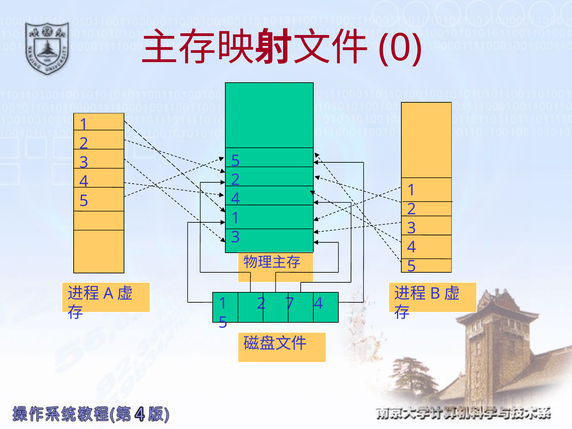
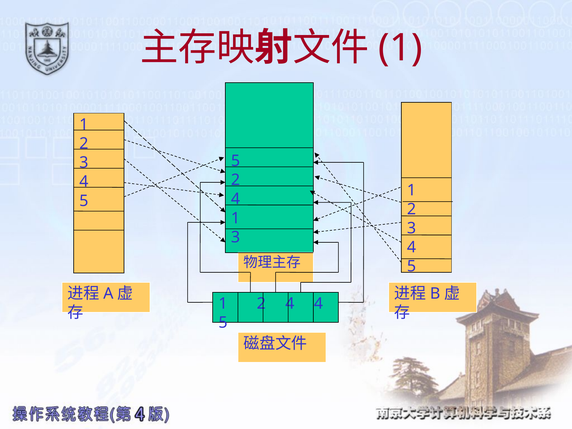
0 at (400, 48): 0 -> 1
1 2 7: 7 -> 4
